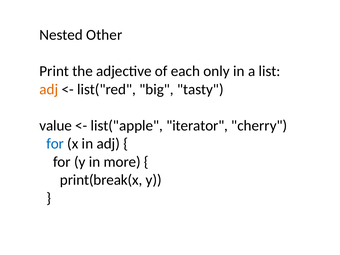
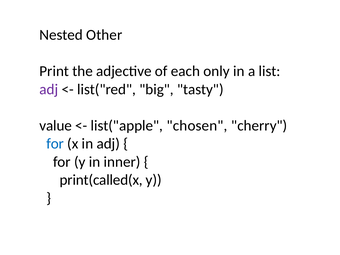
adj at (49, 89) colour: orange -> purple
iterator: iterator -> chosen
more: more -> inner
print(break(x: print(break(x -> print(called(x
